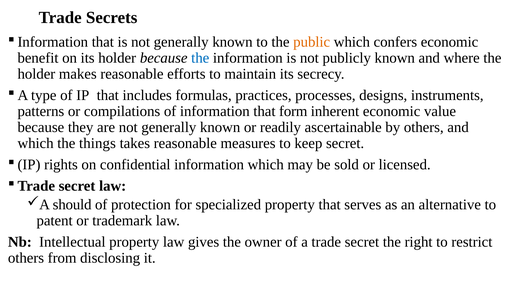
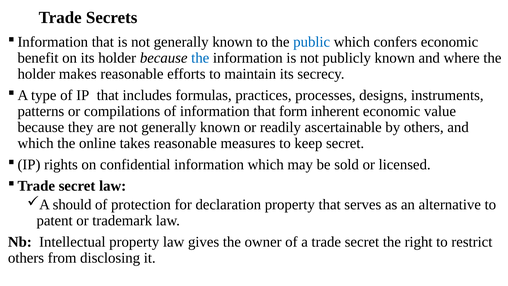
public colour: orange -> blue
things: things -> online
specialized: specialized -> declaration
